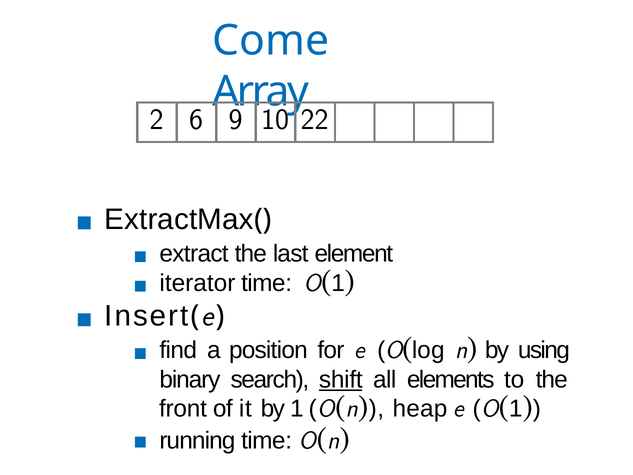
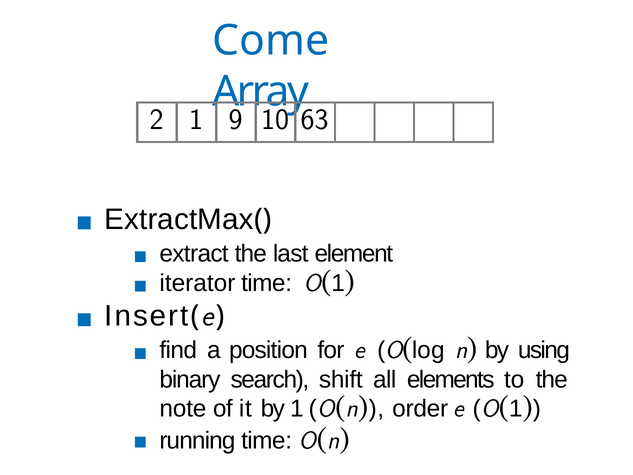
2 6: 6 -> 1
22: 22 -> 63
shift underline: present -> none
front: front -> note
heap: heap -> order
